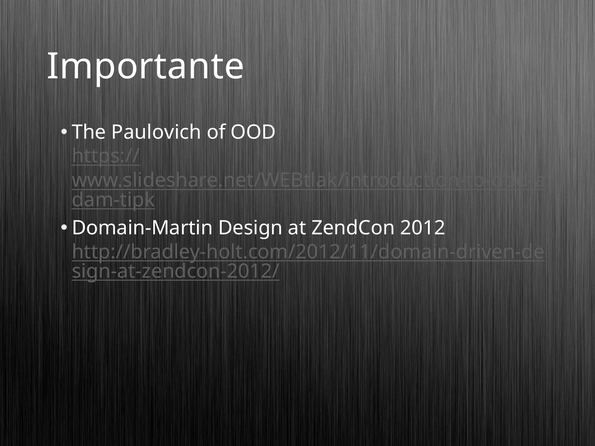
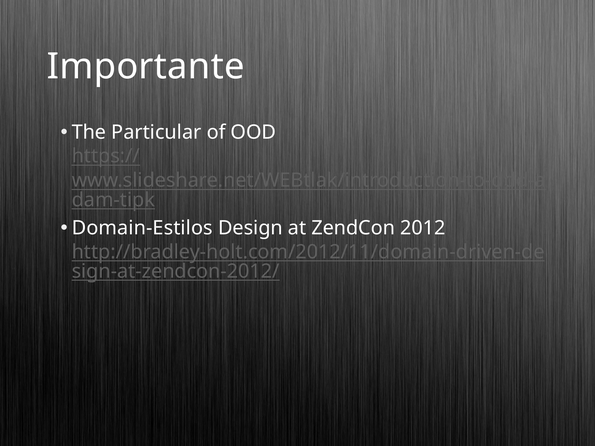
Paulovich: Paulovich -> Particular
Domain-Martin: Domain-Martin -> Domain-Estilos
